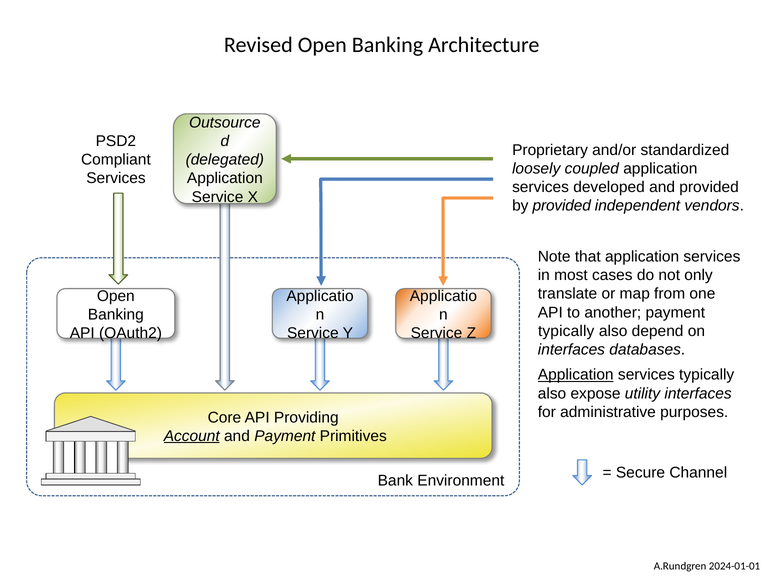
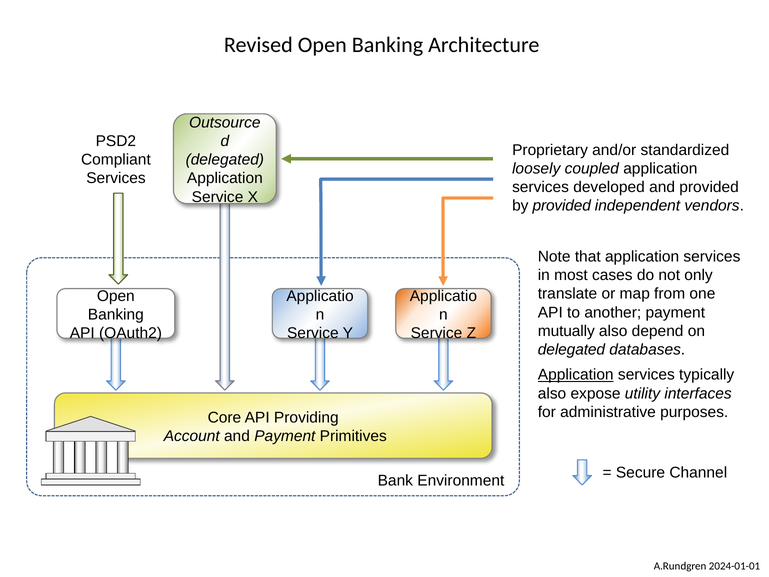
typically at (566, 331): typically -> mutually
interfaces at (571, 349): interfaces -> delegated
Account underline: present -> none
